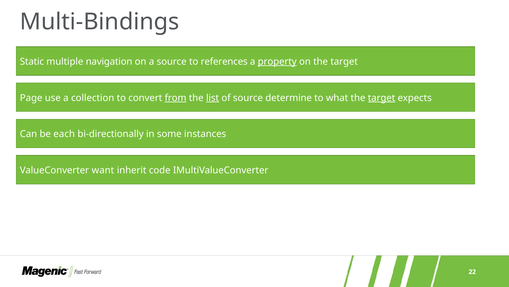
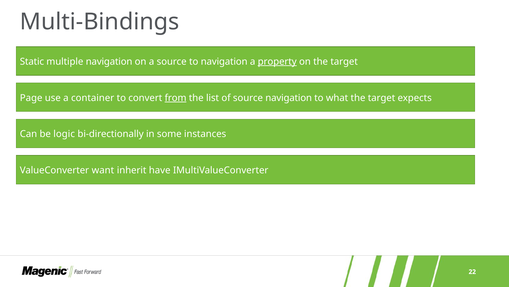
to references: references -> navigation
collection: collection -> container
list underline: present -> none
source determine: determine -> navigation
target at (382, 98) underline: present -> none
each: each -> logic
code: code -> have
